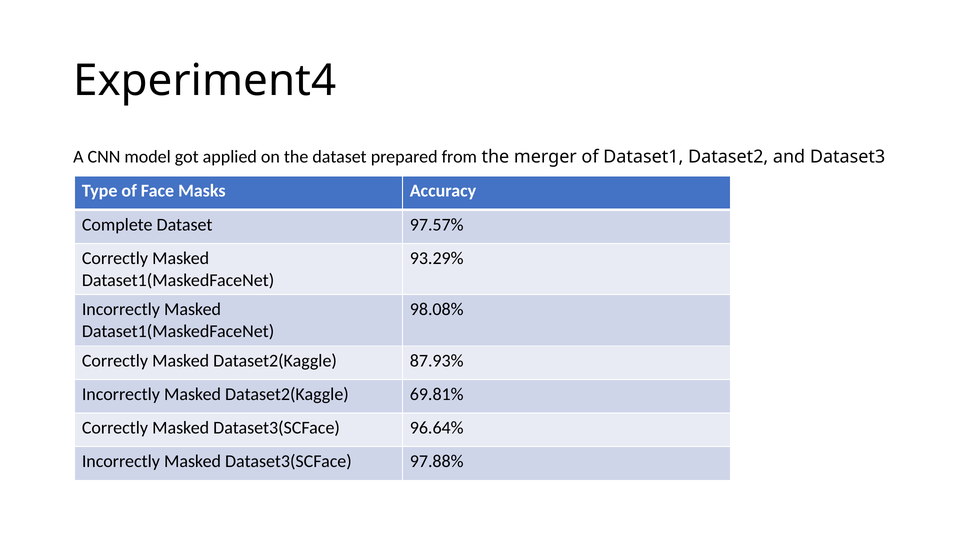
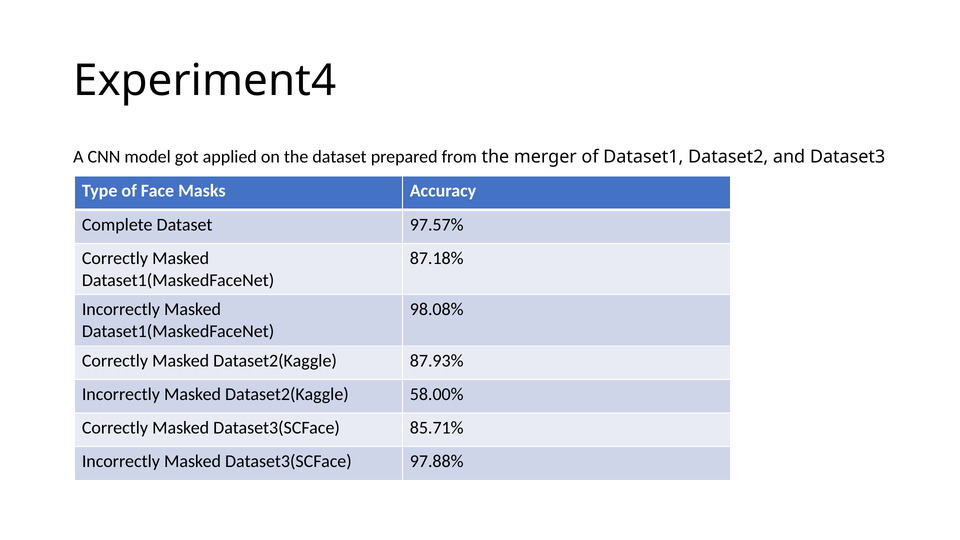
93.29%: 93.29% -> 87.18%
69.81%: 69.81% -> 58.00%
96.64%: 96.64% -> 85.71%
